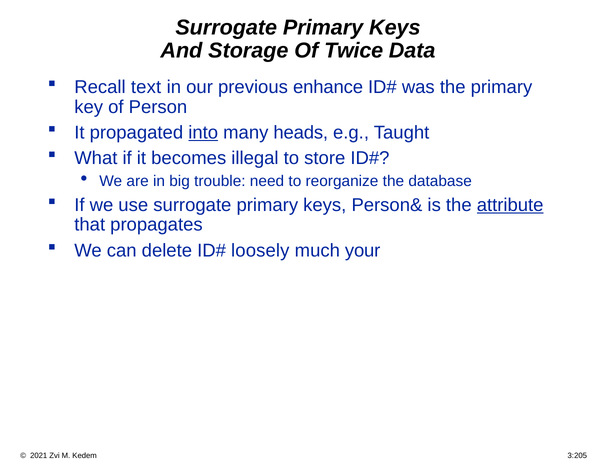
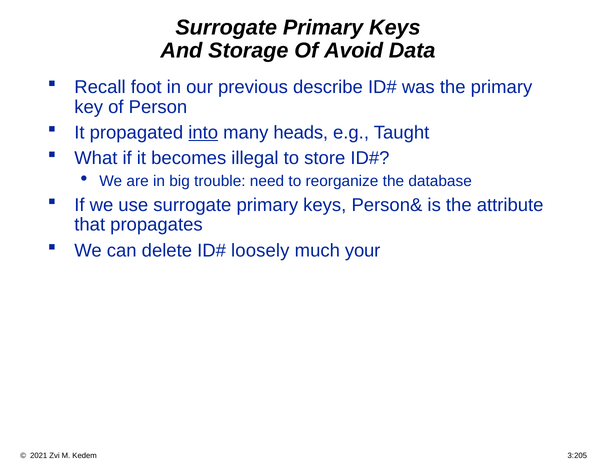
Twice: Twice -> Avoid
text: text -> foot
enhance: enhance -> describe
attribute underline: present -> none
